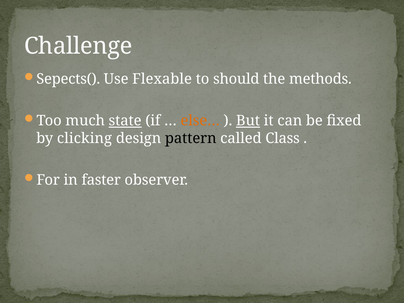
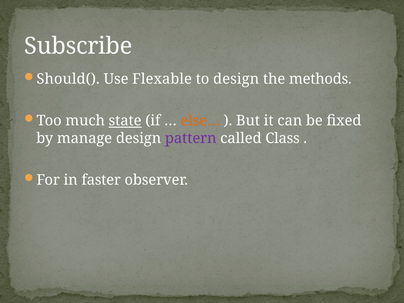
Challenge: Challenge -> Subscribe
Sepects(: Sepects( -> Should(
to should: should -> design
But underline: present -> none
clicking: clicking -> manage
pattern colour: black -> purple
